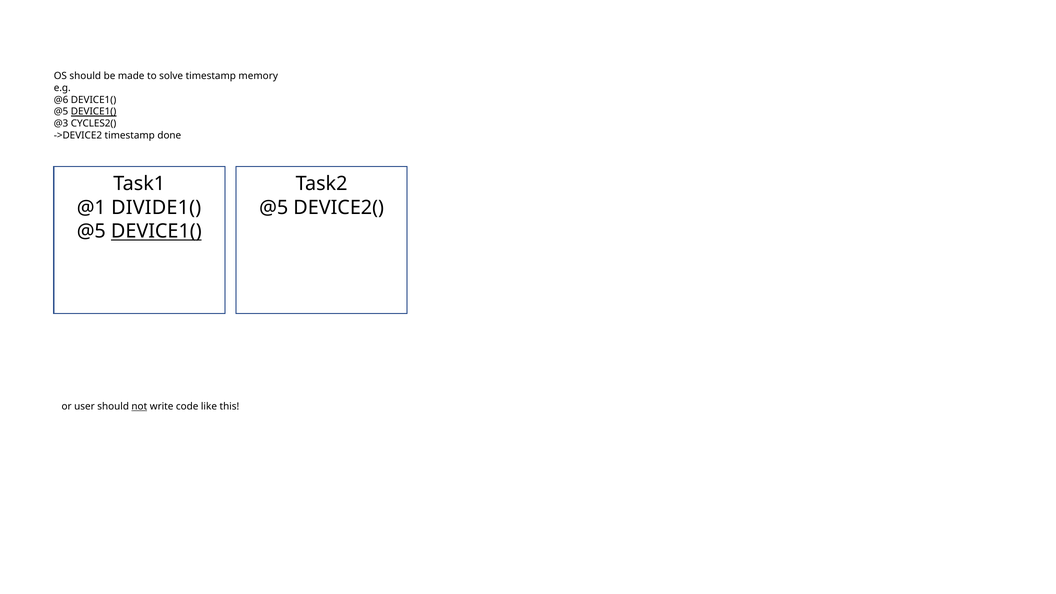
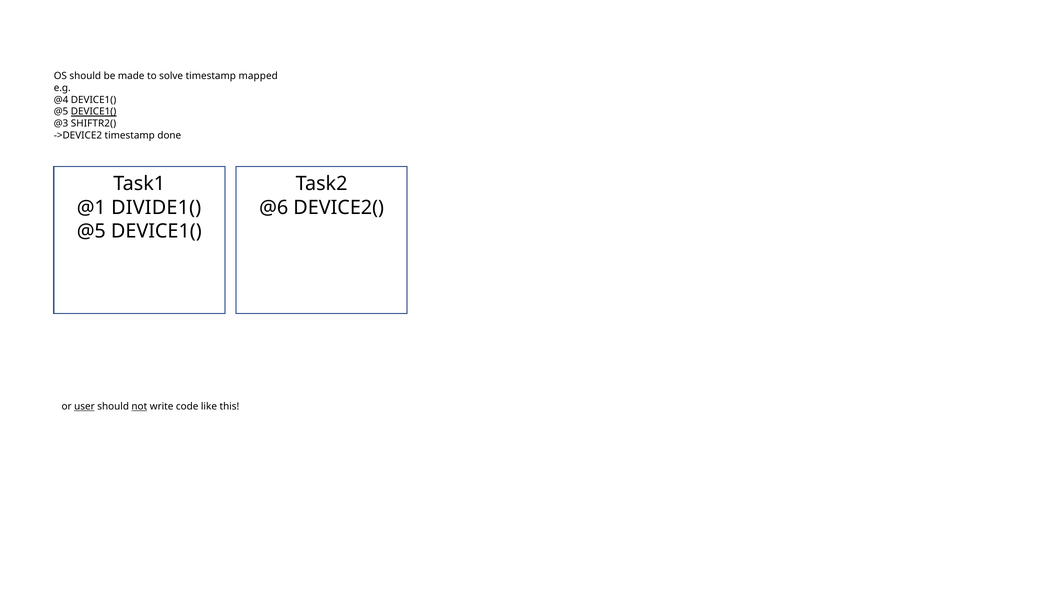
memory: memory -> mapped
@6: @6 -> @4
CYCLES2(: CYCLES2( -> SHIFTR2(
@5 at (274, 208): @5 -> @6
DEVICE1( at (156, 231) underline: present -> none
user underline: none -> present
